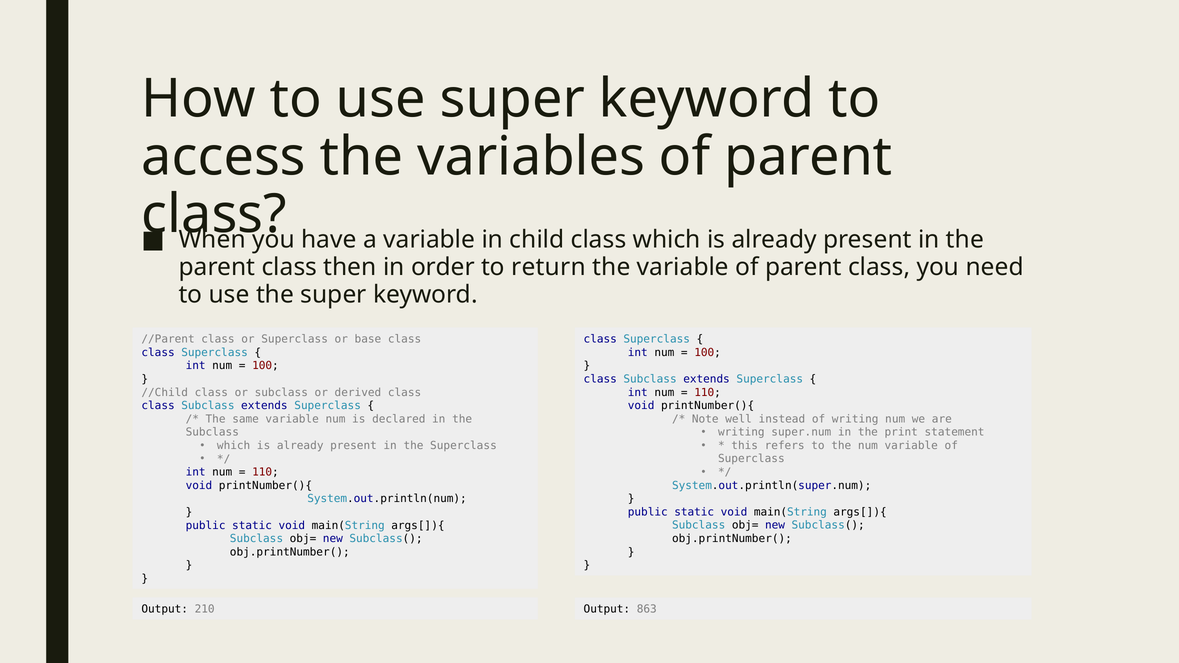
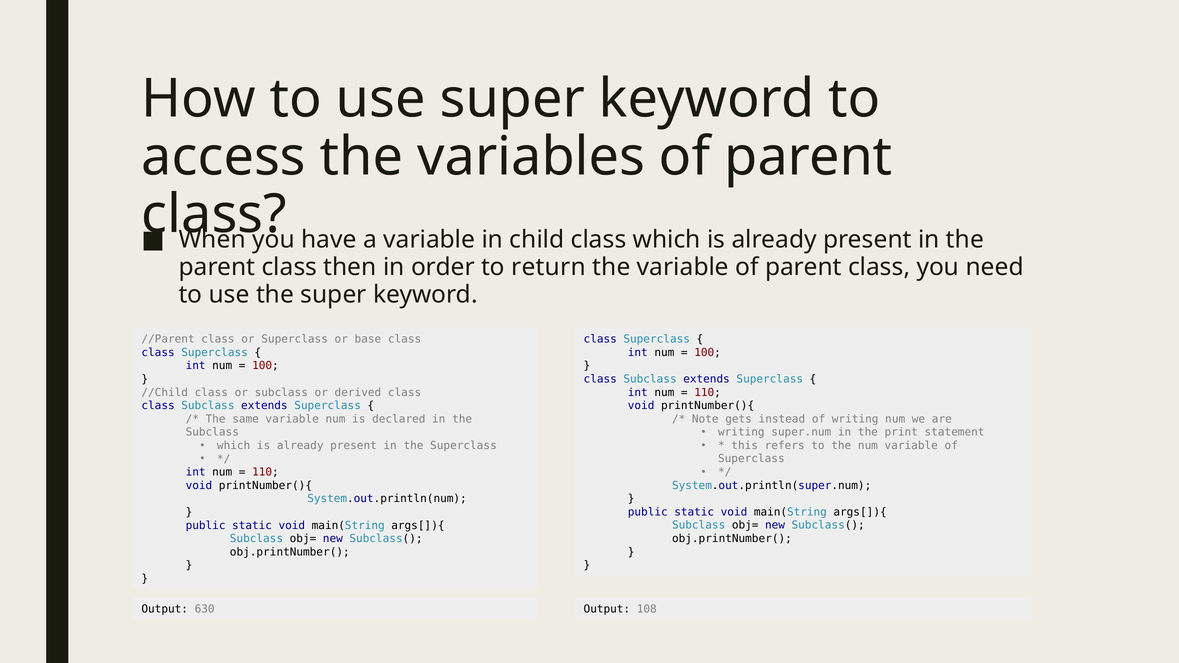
well: well -> gets
210: 210 -> 630
863: 863 -> 108
